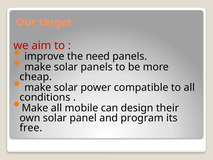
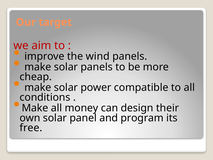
need: need -> wind
mobile: mobile -> money
